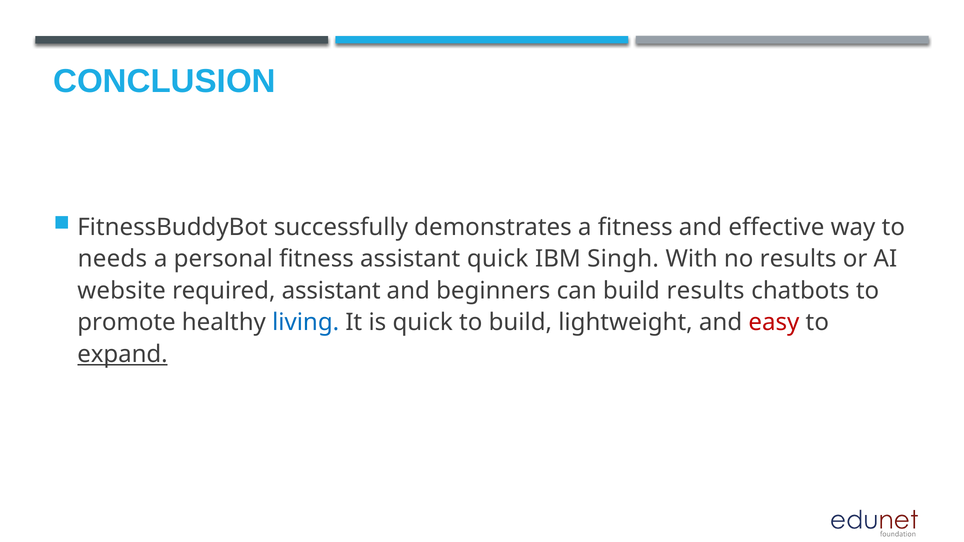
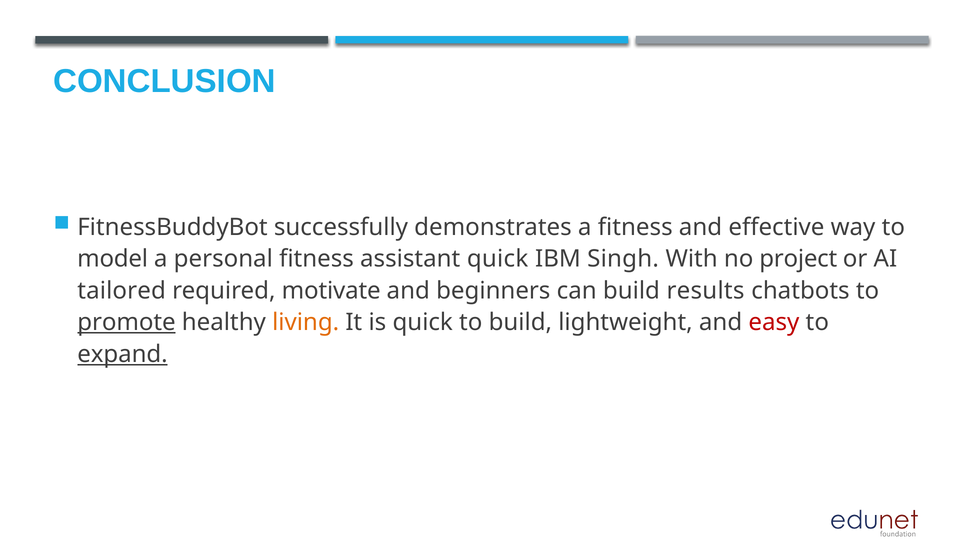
needs: needs -> model
no results: results -> project
website: website -> tailored
required assistant: assistant -> motivate
promote underline: none -> present
living colour: blue -> orange
